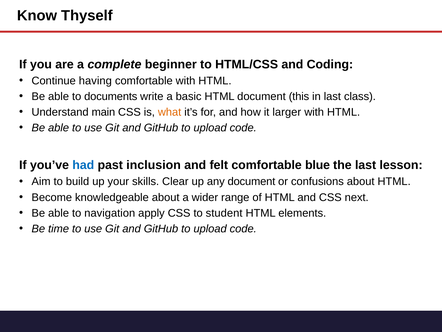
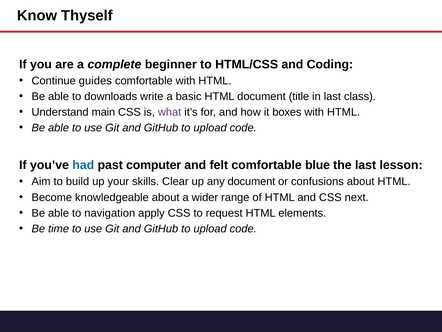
having: having -> guides
documents: documents -> downloads
this: this -> title
what colour: orange -> purple
larger: larger -> boxes
inclusion: inclusion -> computer
student: student -> request
